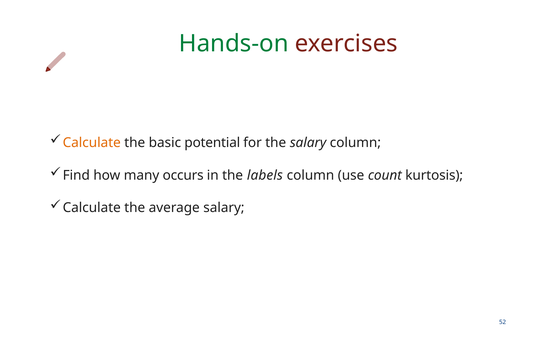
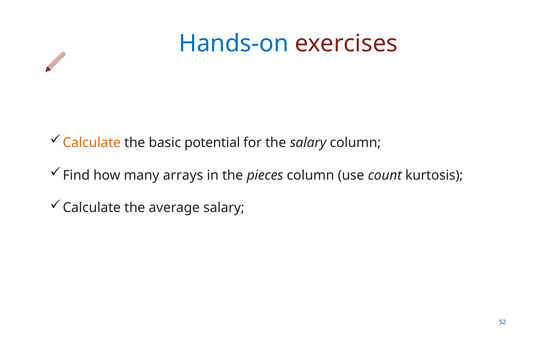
Hands-on colour: green -> blue
occurs: occurs -> arrays
labels: labels -> pieces
